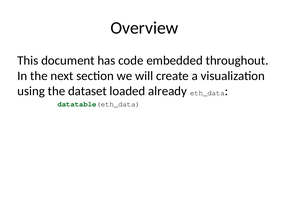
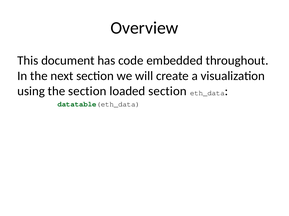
the dataset: dataset -> section
loaded already: already -> section
